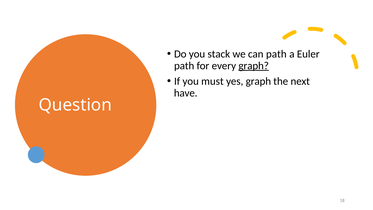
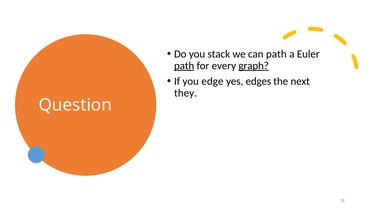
path at (184, 66) underline: none -> present
must: must -> edge
yes graph: graph -> edges
have: have -> they
